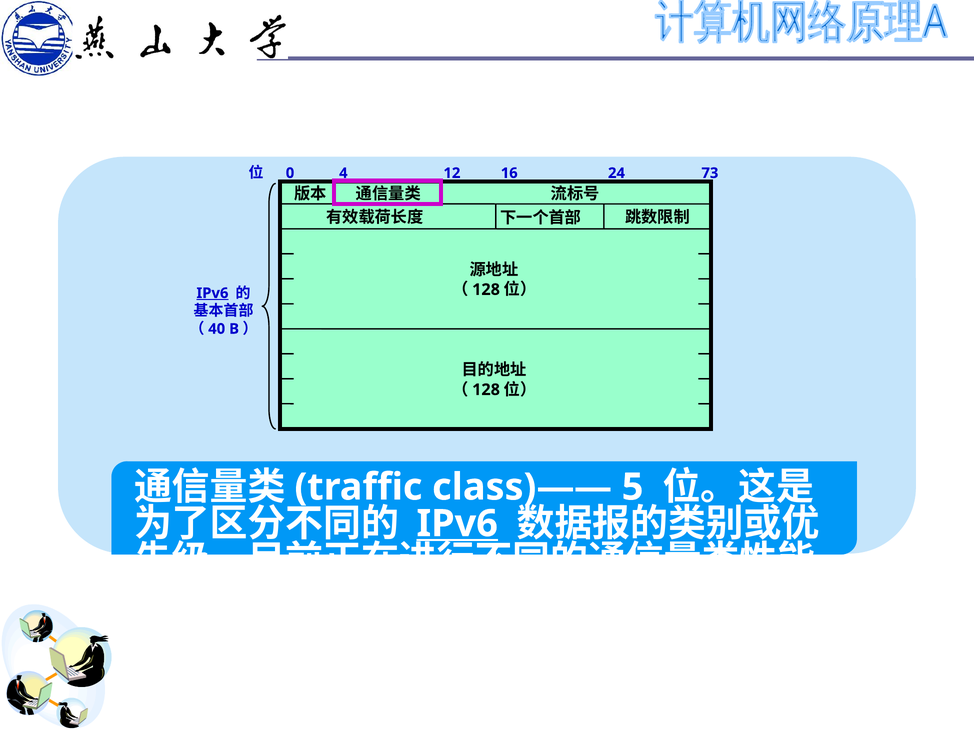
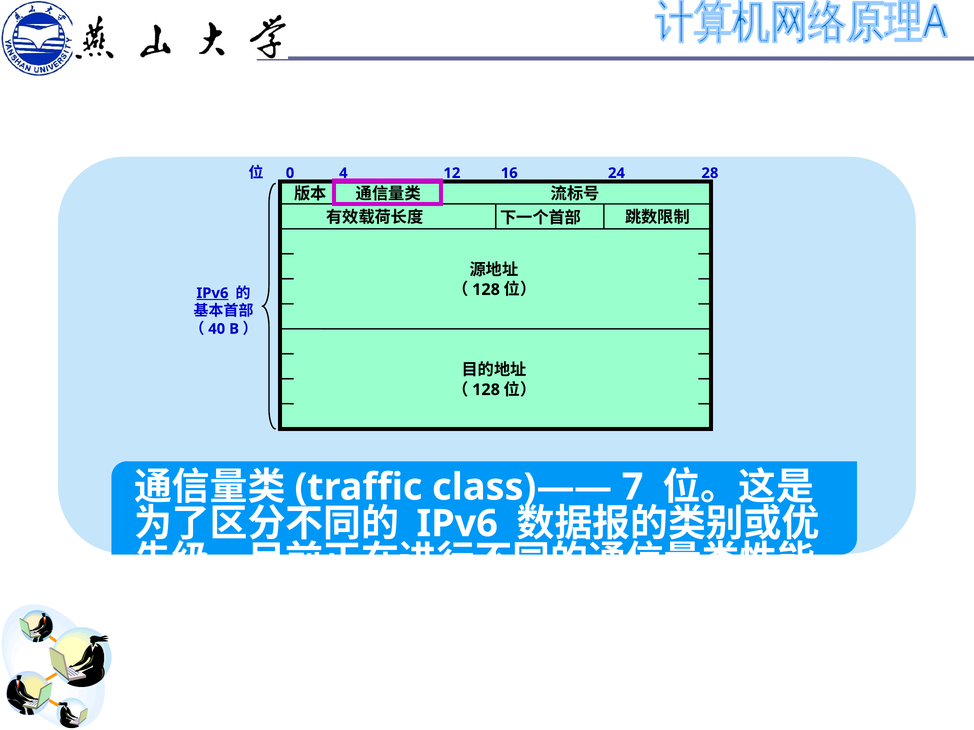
73: 73 -> 28
5: 5 -> 7
IPv6 at (457, 524) underline: present -> none
